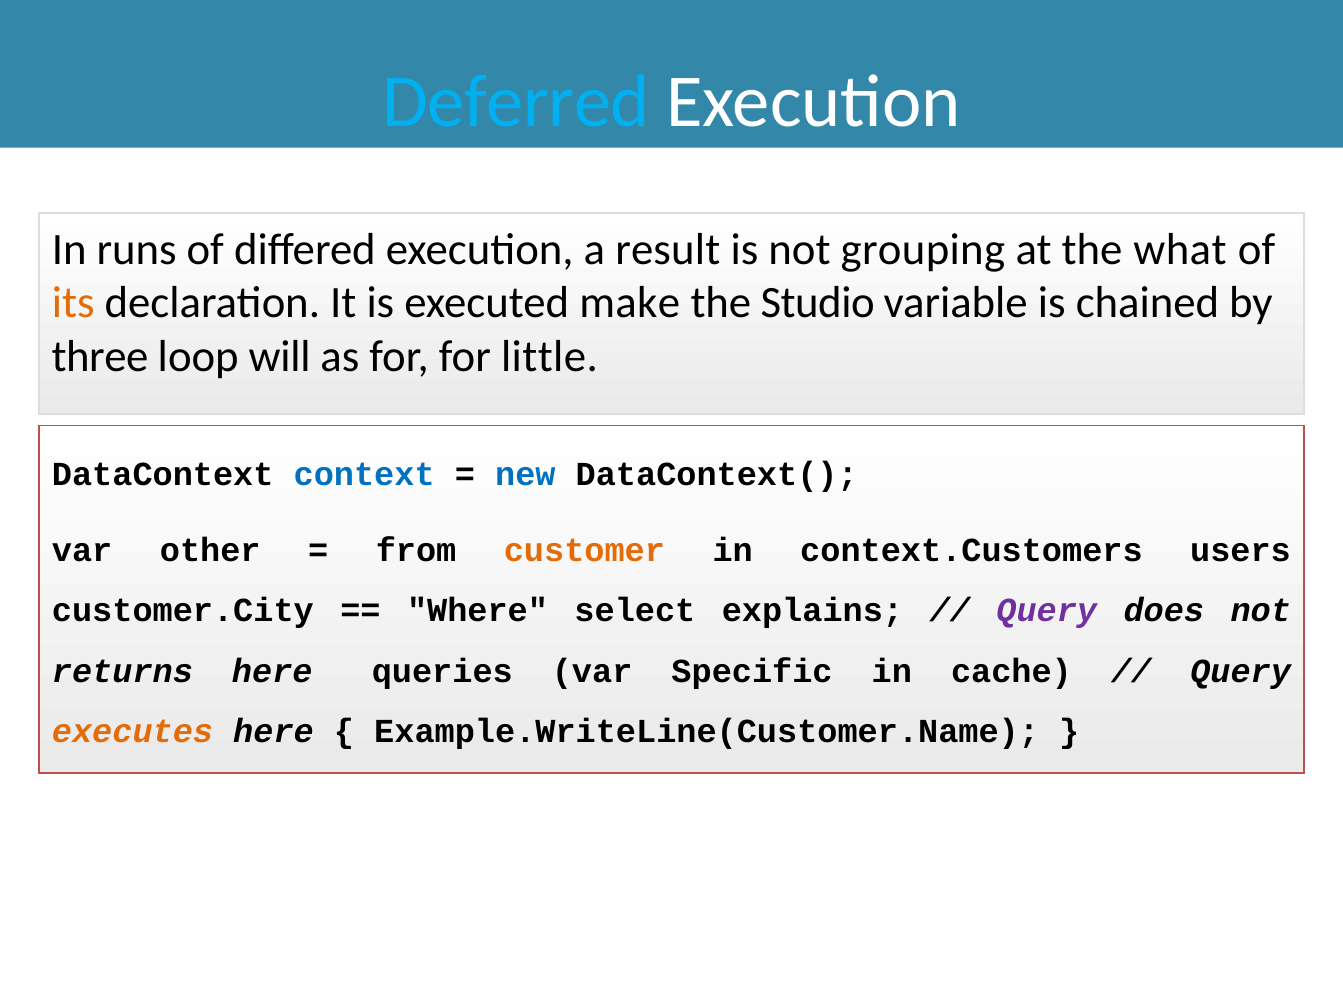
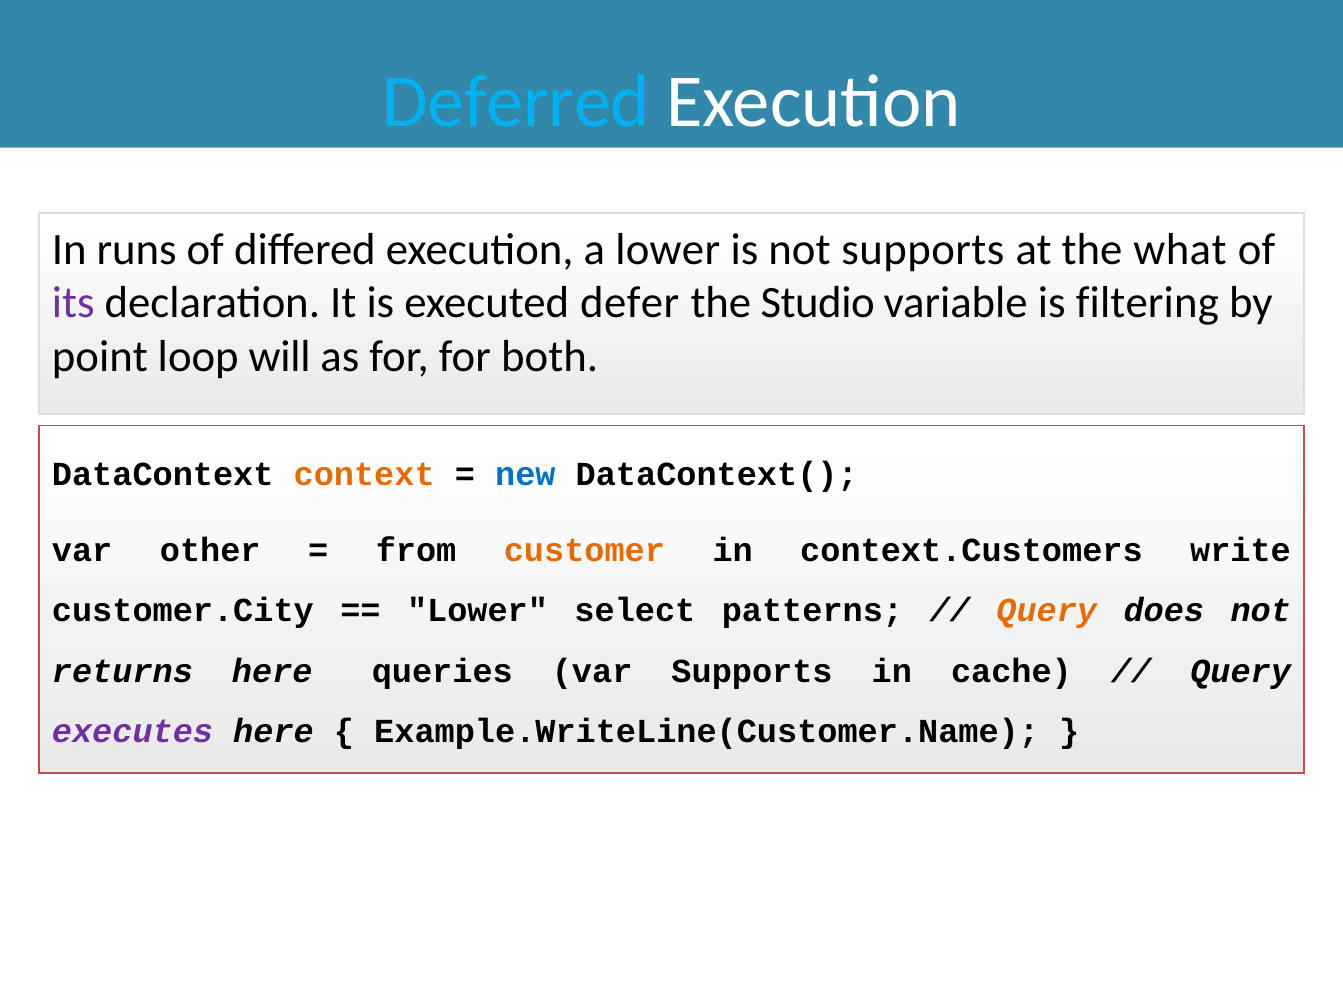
a result: result -> lower
not grouping: grouping -> supports
its colour: orange -> purple
make: make -> defer
chained: chained -> filtering
three: three -> point
little: little -> both
context colour: blue -> orange
users: users -> write
Where at (478, 610): Where -> Lower
explains: explains -> patterns
Query at (1047, 610) colour: purple -> orange
var Specific: Specific -> Supports
executes colour: orange -> purple
